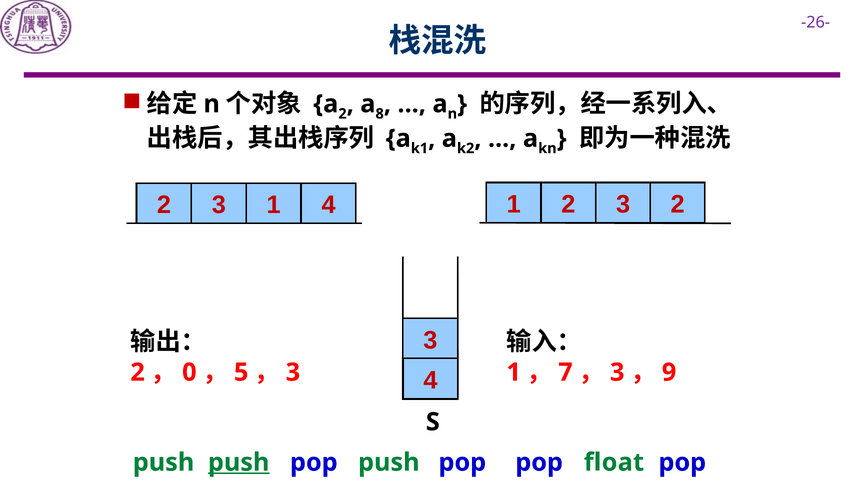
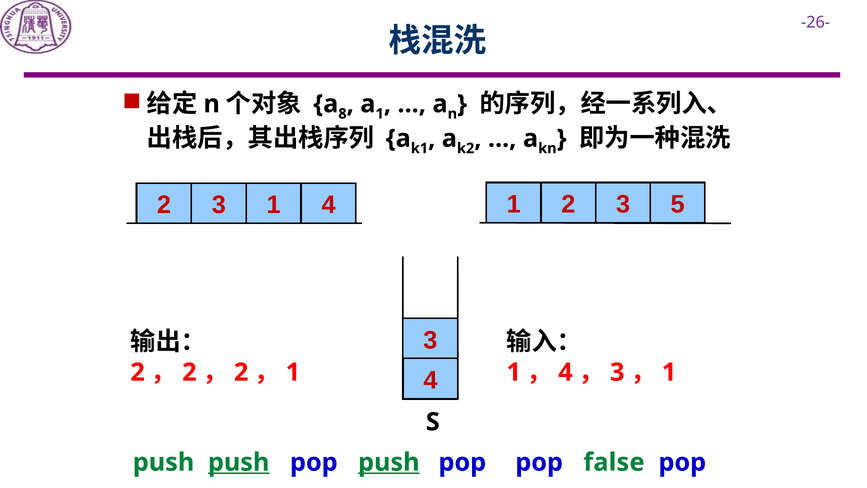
2 at (342, 114): 2 -> 8
8 at (380, 114): 8 -> 1
1 2: 2 -> 5
0 at (189, 372): 0 -> 2
5 at (241, 372): 5 -> 2
3 at (293, 372): 3 -> 1
7 at (565, 372): 7 -> 4
9 at (669, 372): 9 -> 1
push at (389, 462) underline: none -> present
float: float -> false
